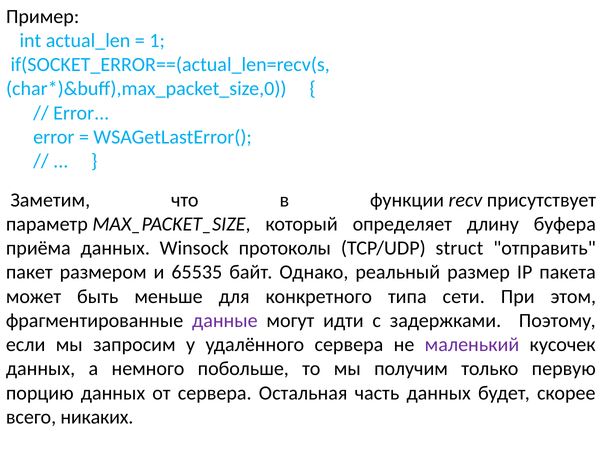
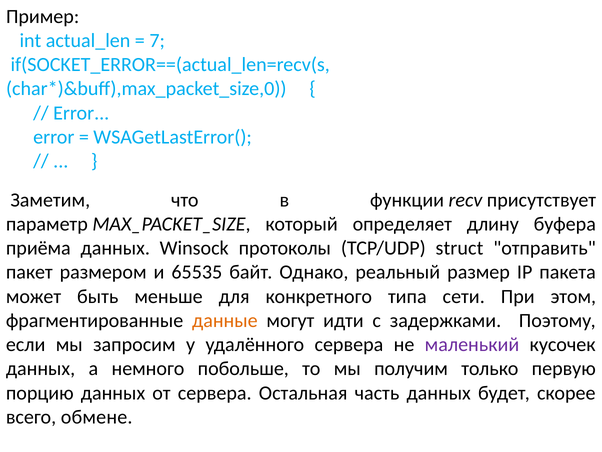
1: 1 -> 7
данные colour: purple -> orange
никаких: никаких -> обмене
